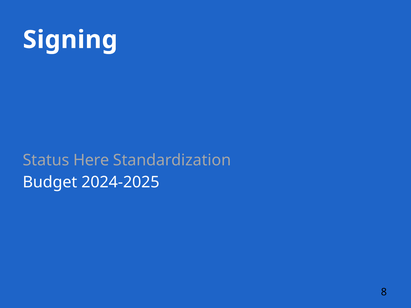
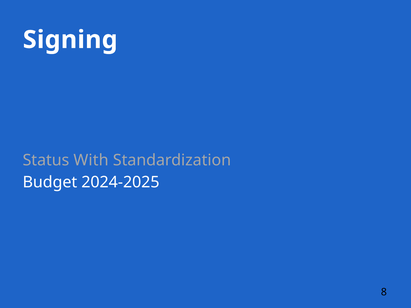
Here: Here -> With
